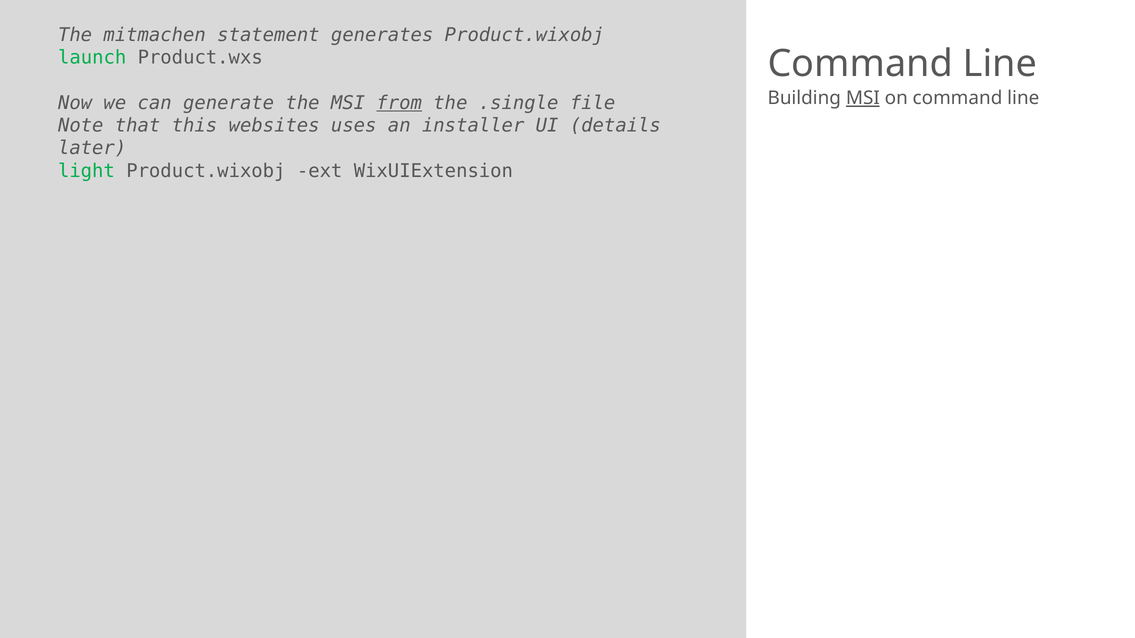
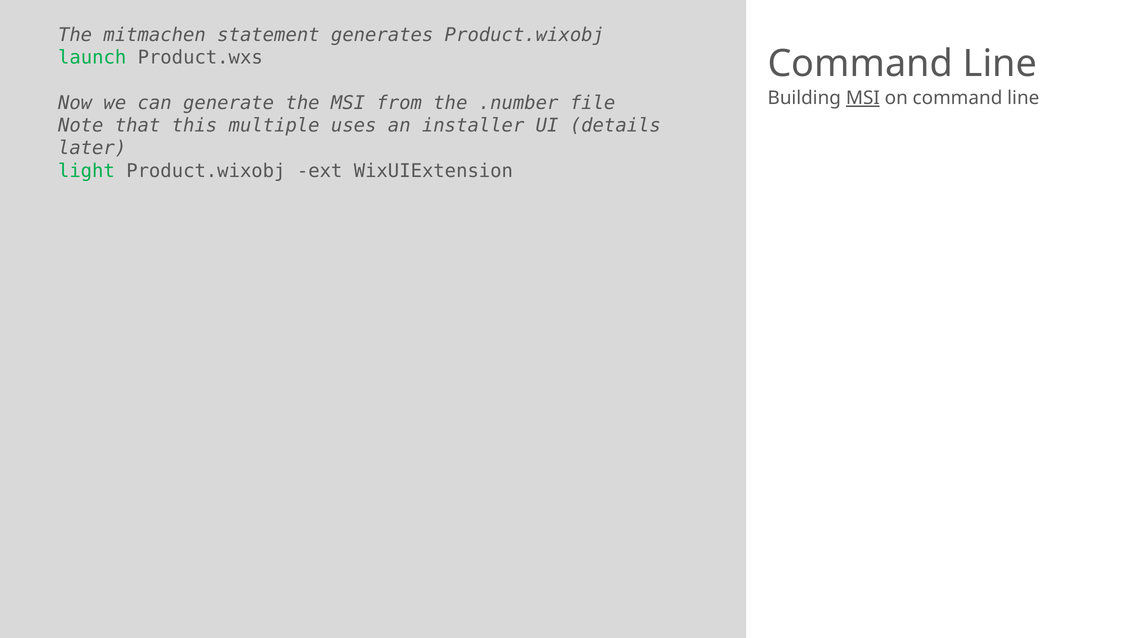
from underline: present -> none
.single: .single -> .number
websites: websites -> multiple
